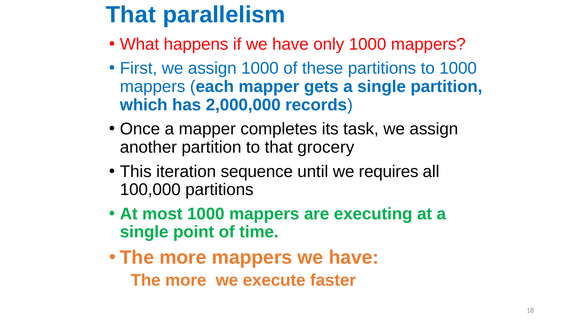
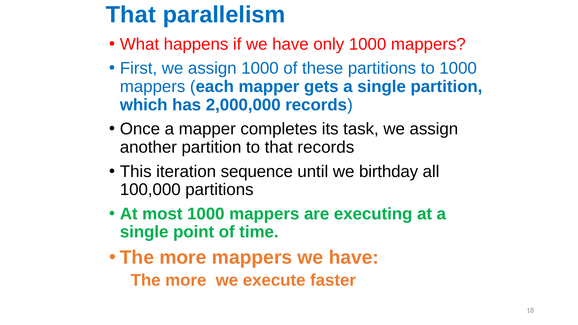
that grocery: grocery -> records
requires: requires -> birthday
